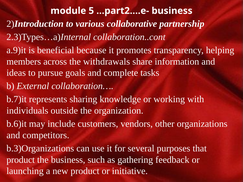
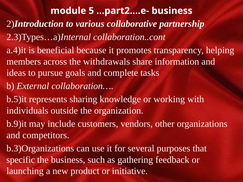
a.9)it: a.9)it -> a.4)it
b.7)it: b.7)it -> b.5)it
b.6)it: b.6)it -> b.9)it
product at (21, 160): product -> specific
